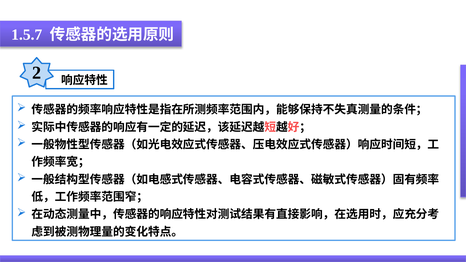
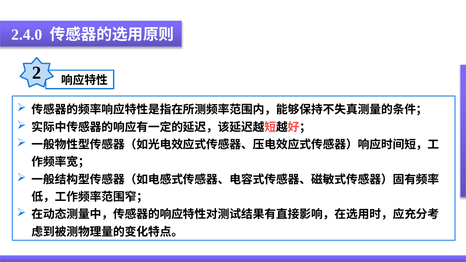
1.5.7: 1.5.7 -> 2.4.0
